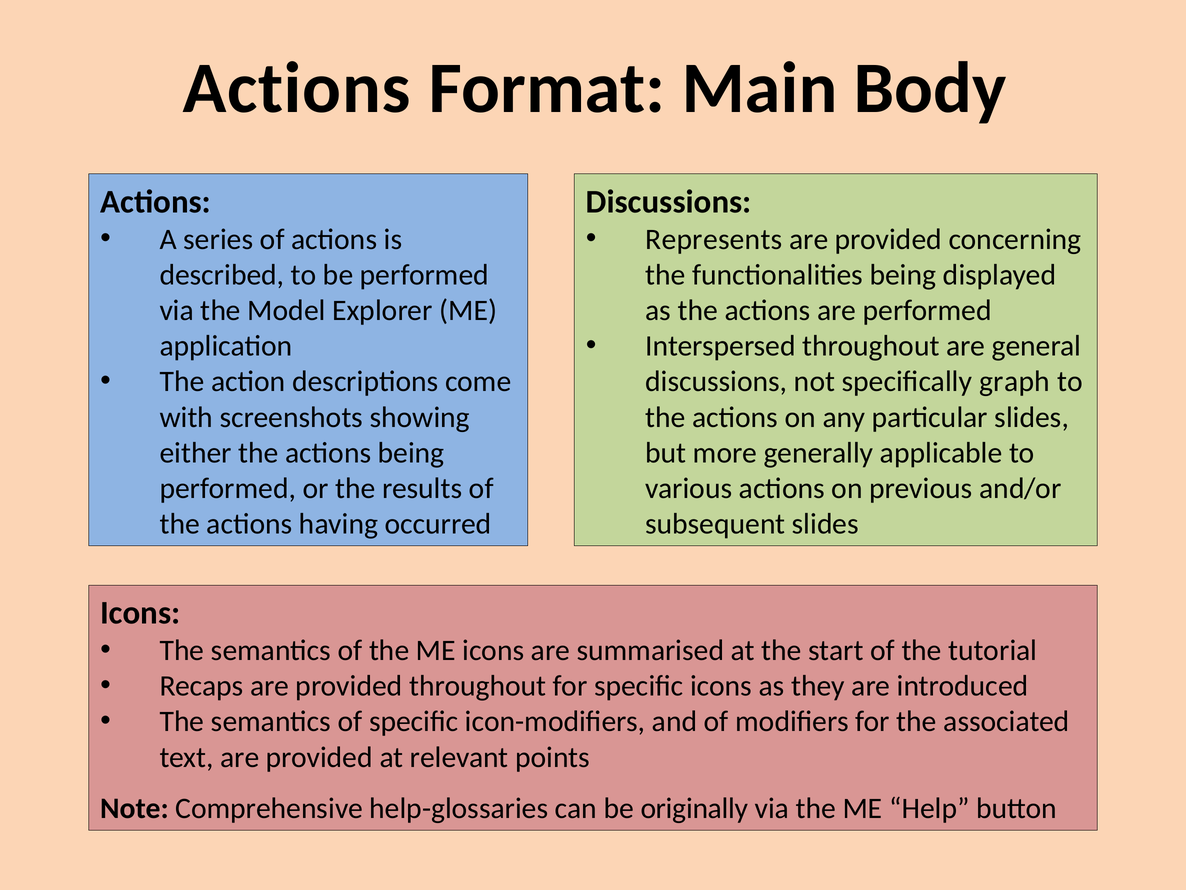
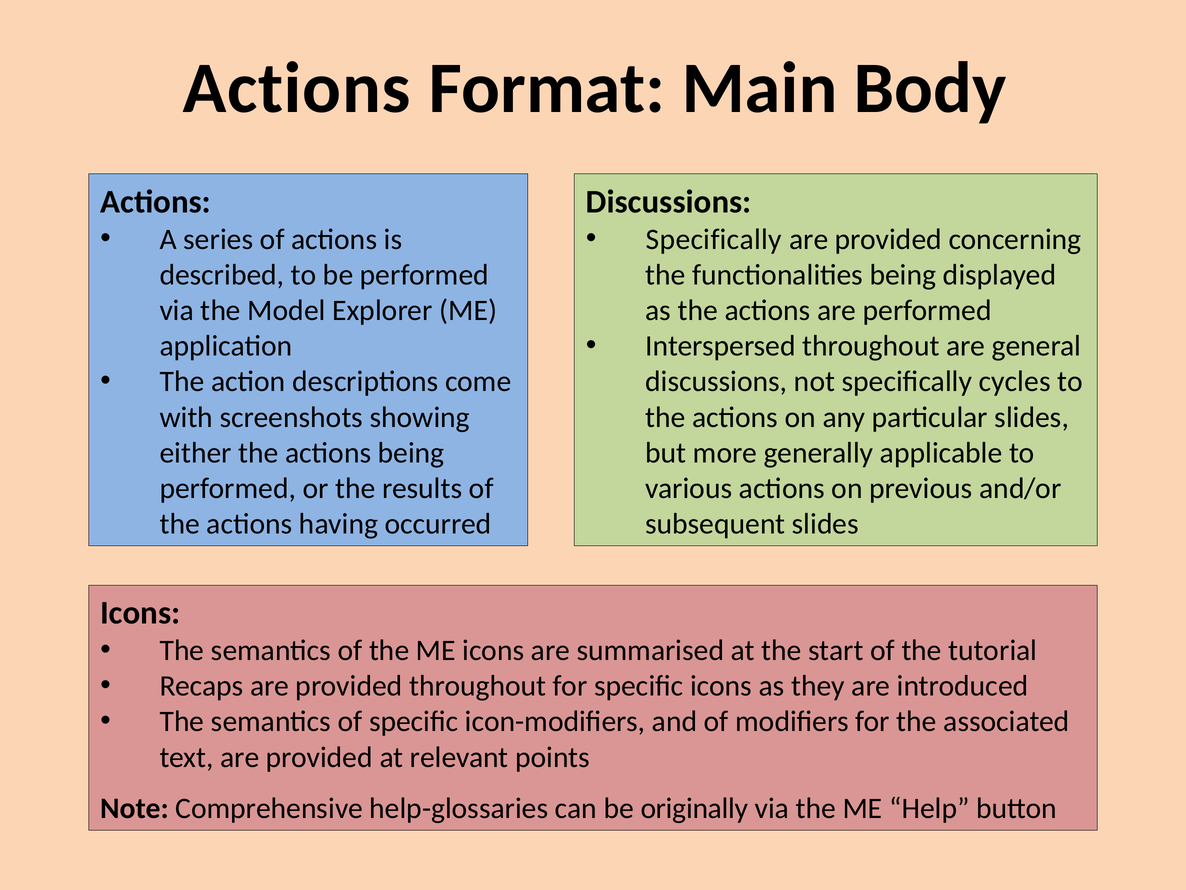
Represents at (714, 239): Represents -> Specifically
graph: graph -> cycles
